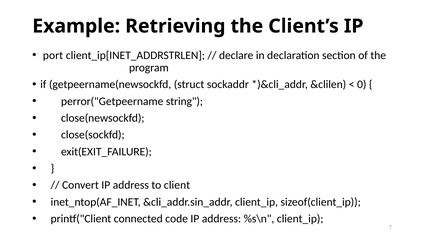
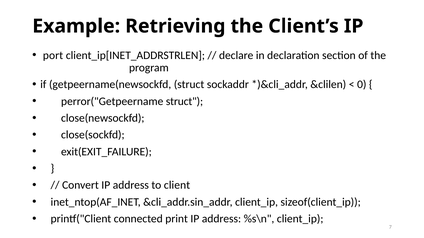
perror("Getpeername string: string -> struct
code: code -> print
